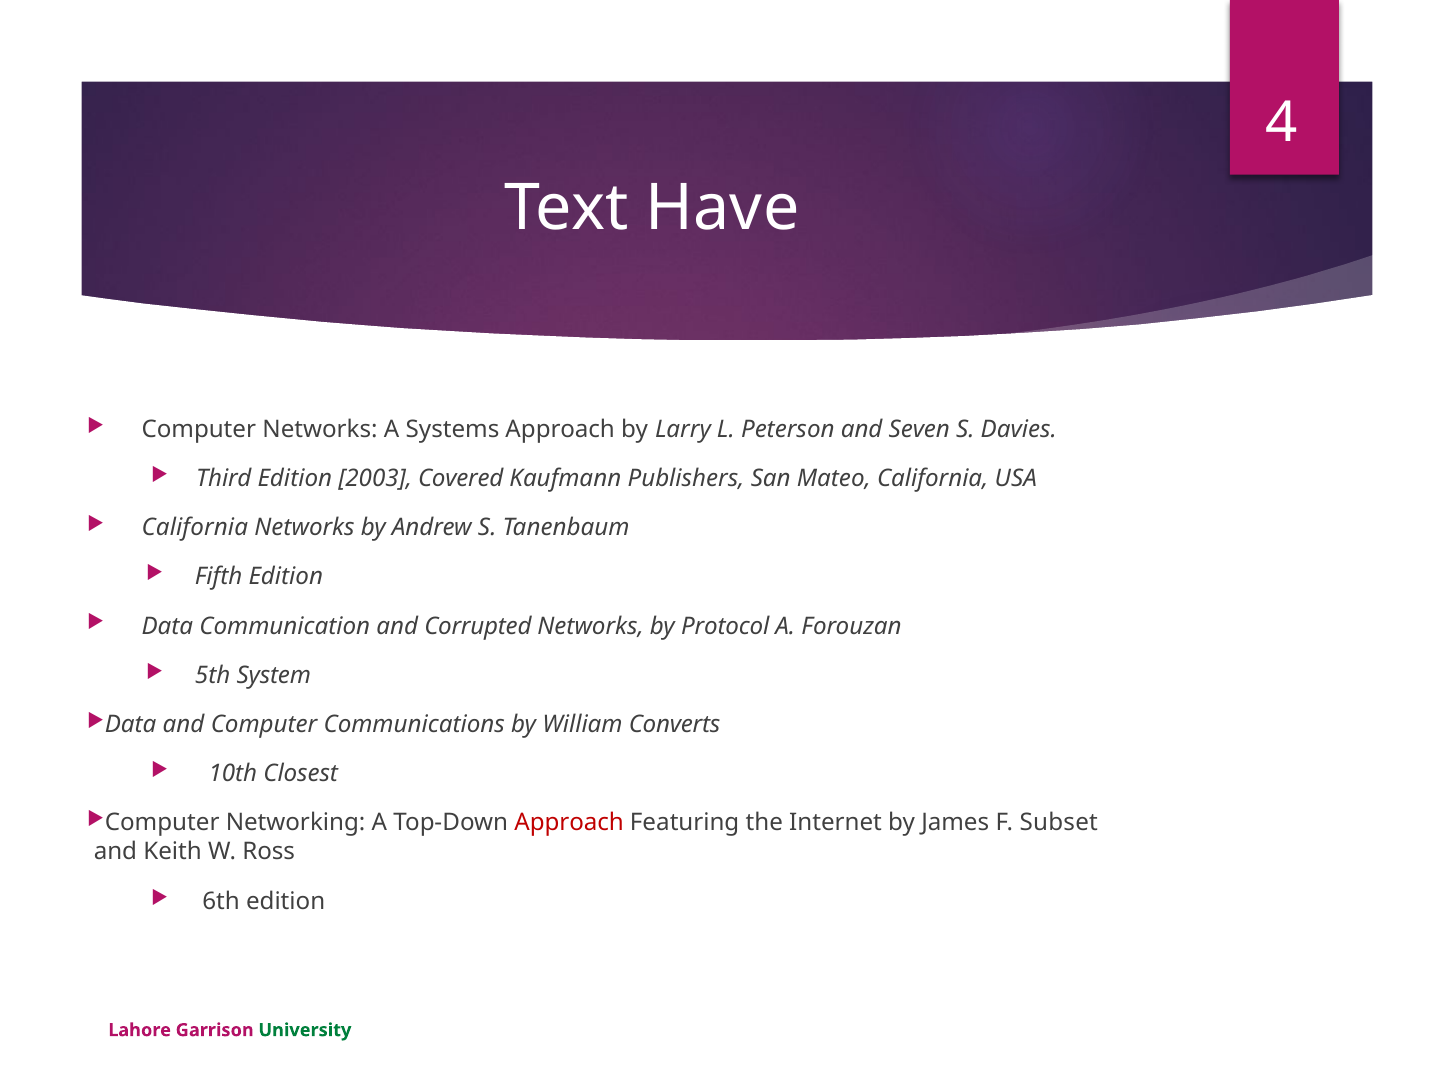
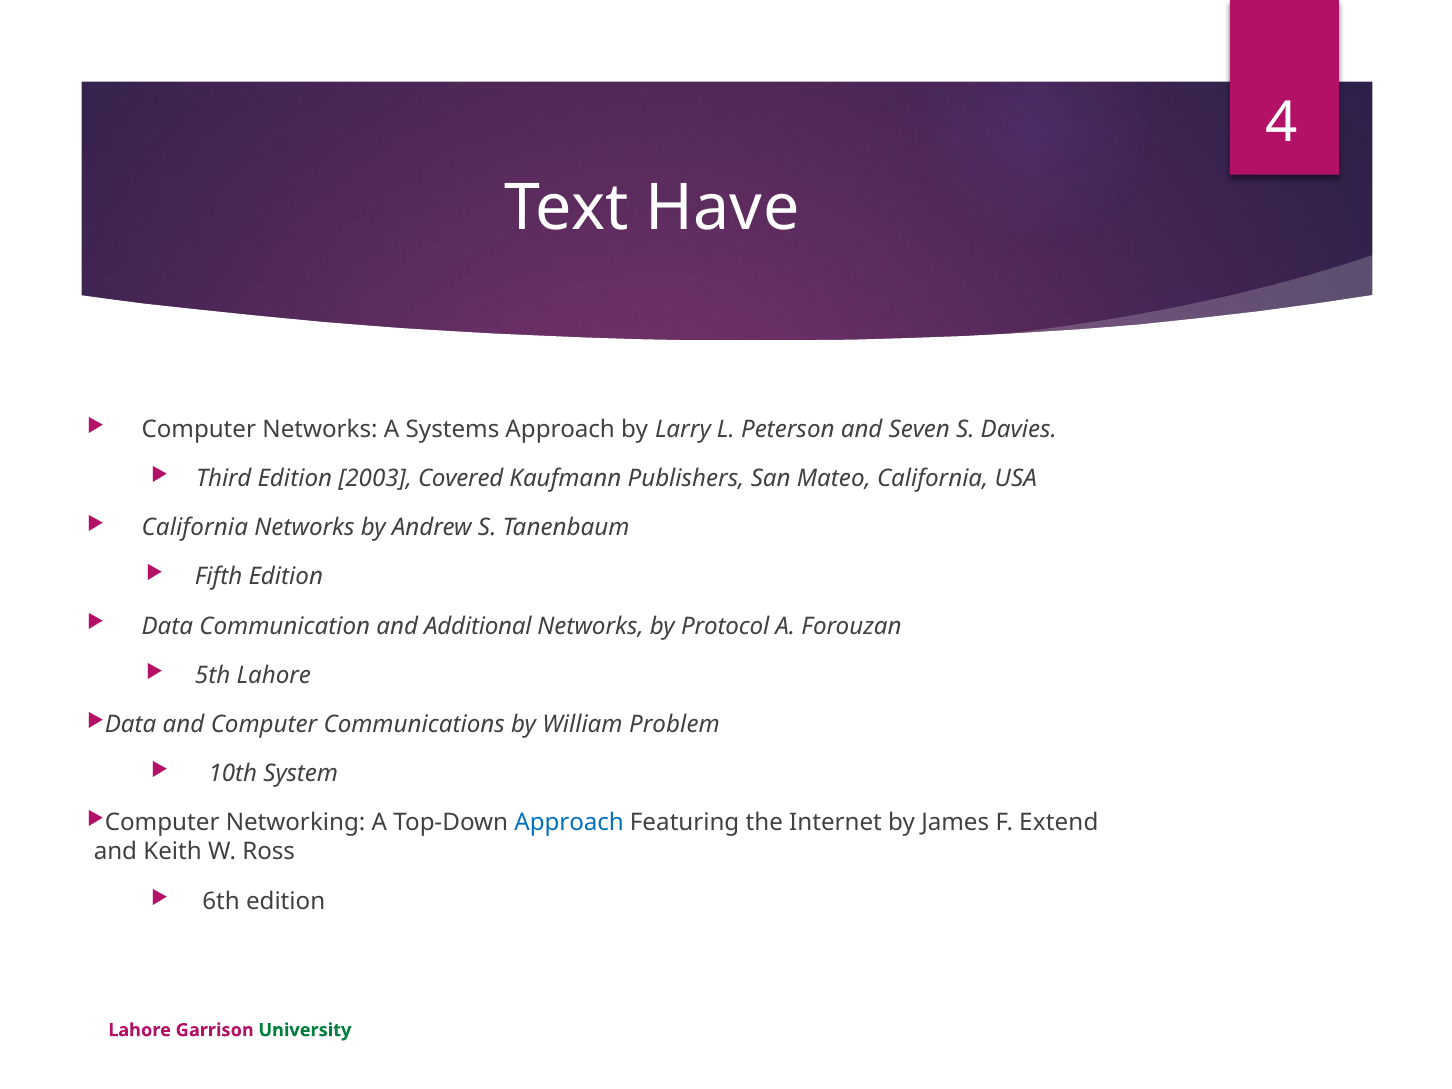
Corrupted: Corrupted -> Additional
5th System: System -> Lahore
Converts: Converts -> Problem
Closest: Closest -> System
Approach at (569, 823) colour: red -> blue
Subset: Subset -> Extend
